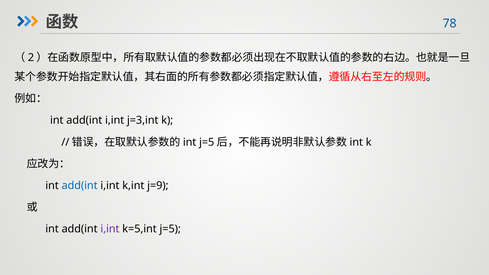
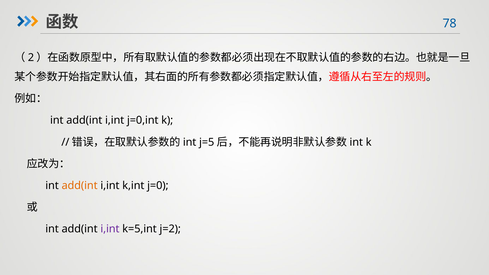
j=3,int: j=3,int -> j=0,int
add(int at (80, 186) colour: blue -> orange
j=9: j=9 -> j=0
j=5: j=5 -> j=2
